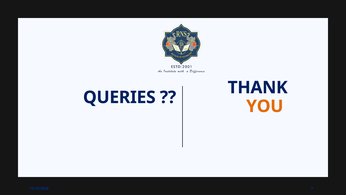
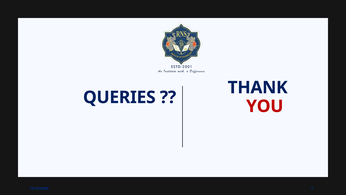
YOU colour: orange -> red
